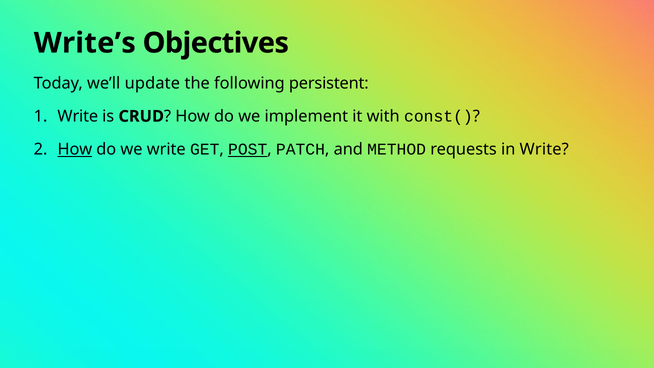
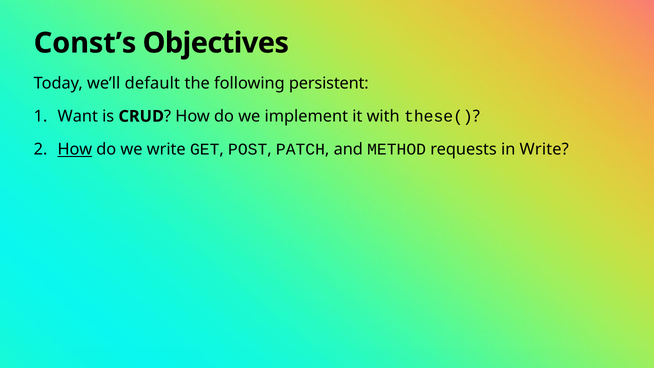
Write’s: Write’s -> Const’s
update: update -> default
Write at (78, 116): Write -> Want
const(: const( -> these(
POST underline: present -> none
